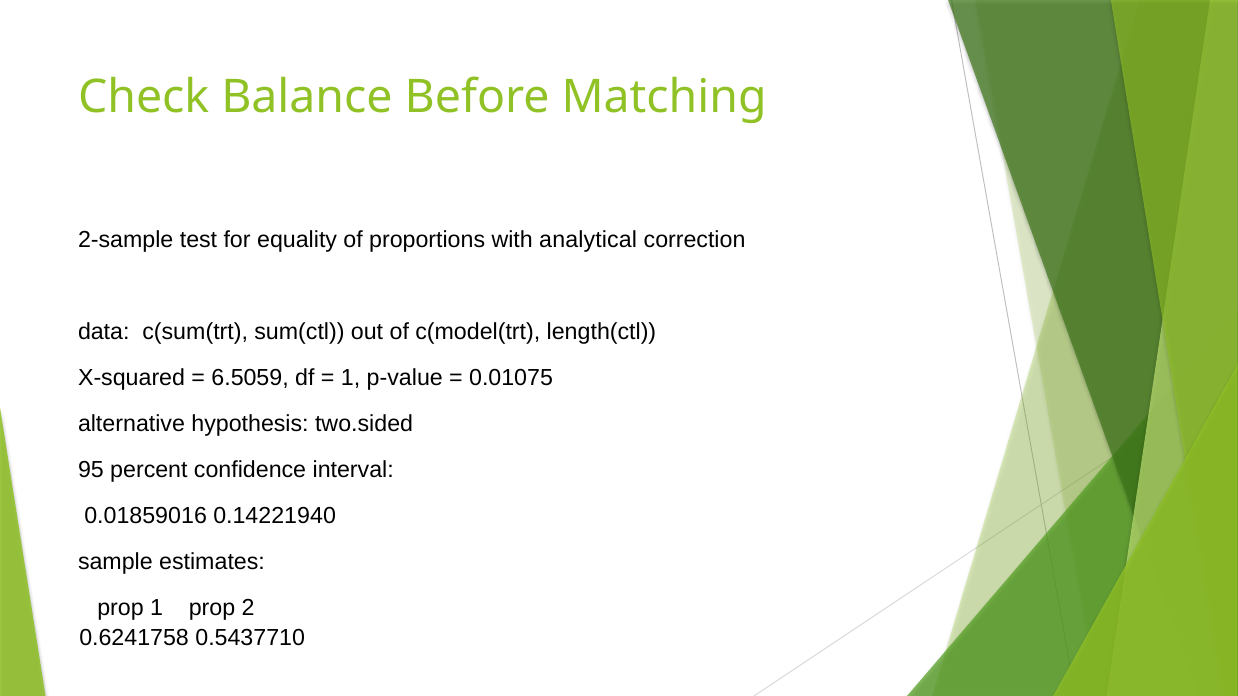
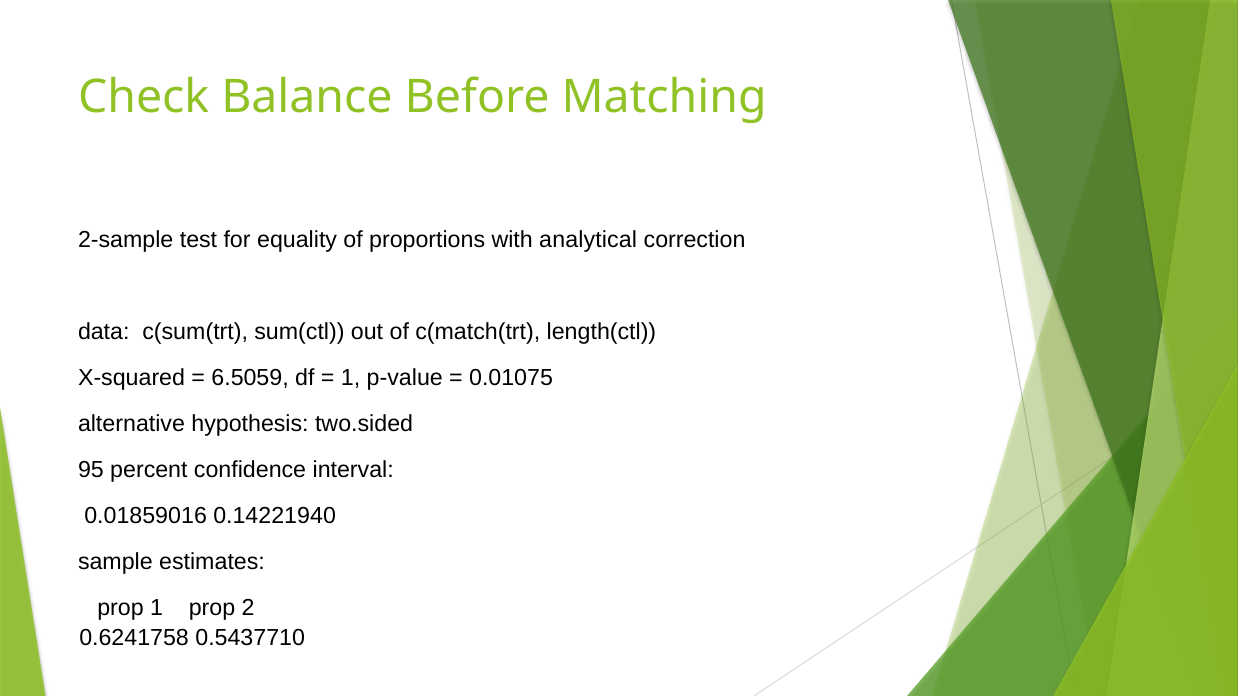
c(model(trt: c(model(trt -> c(match(trt
